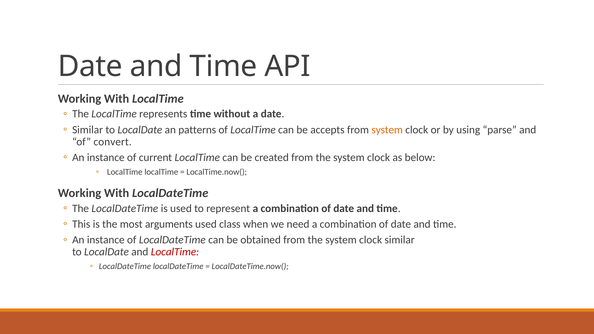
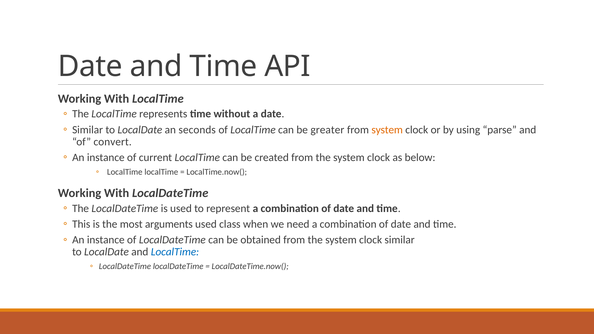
patterns: patterns -> seconds
accepts: accepts -> greater
LocalTime at (175, 252) colour: red -> blue
